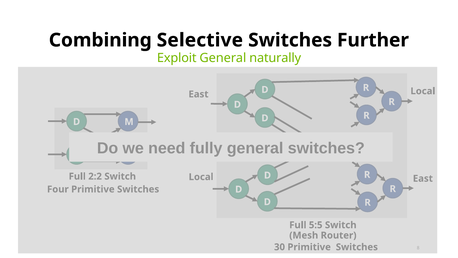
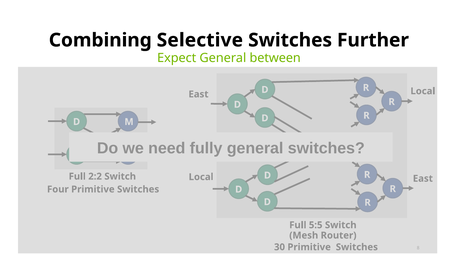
Exploit: Exploit -> Expect
naturally: naturally -> between
